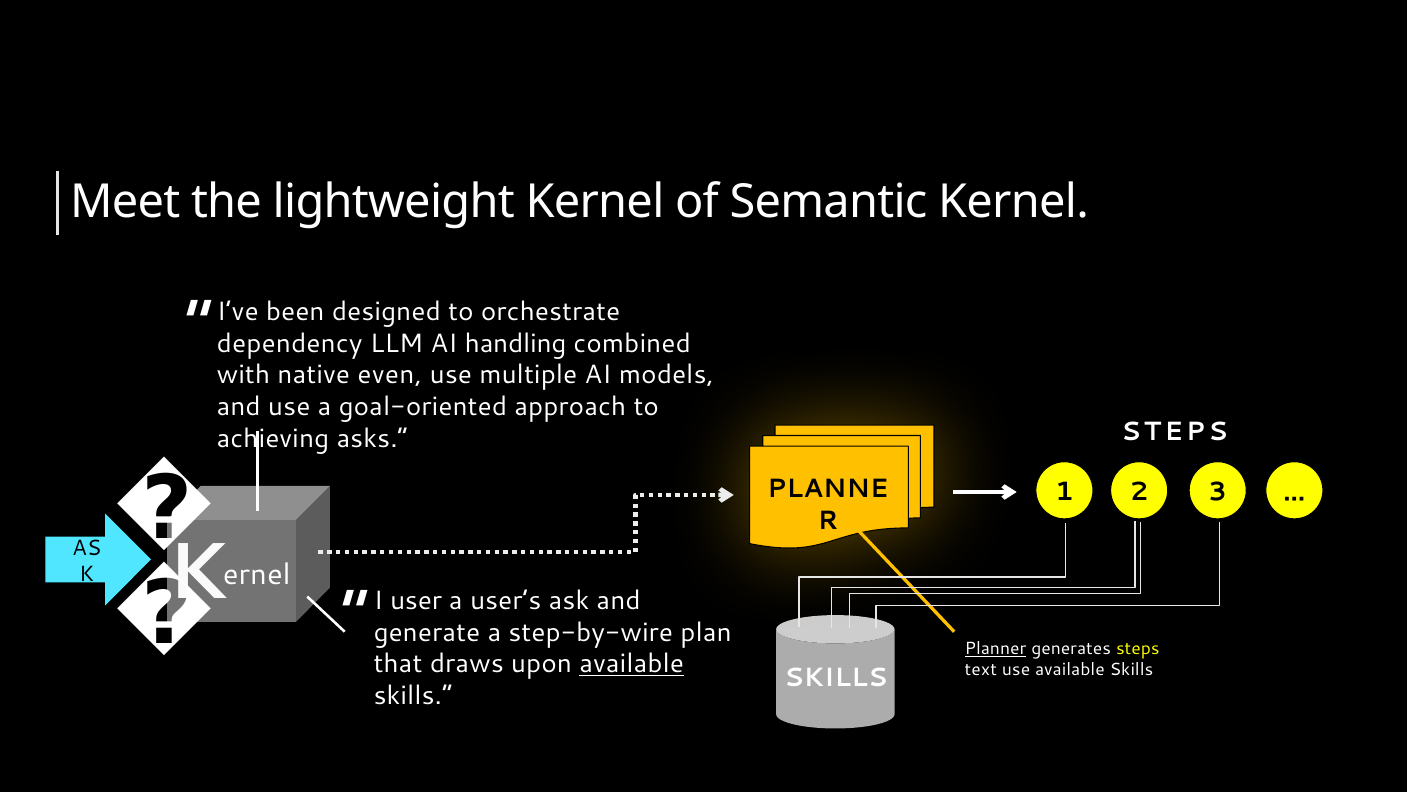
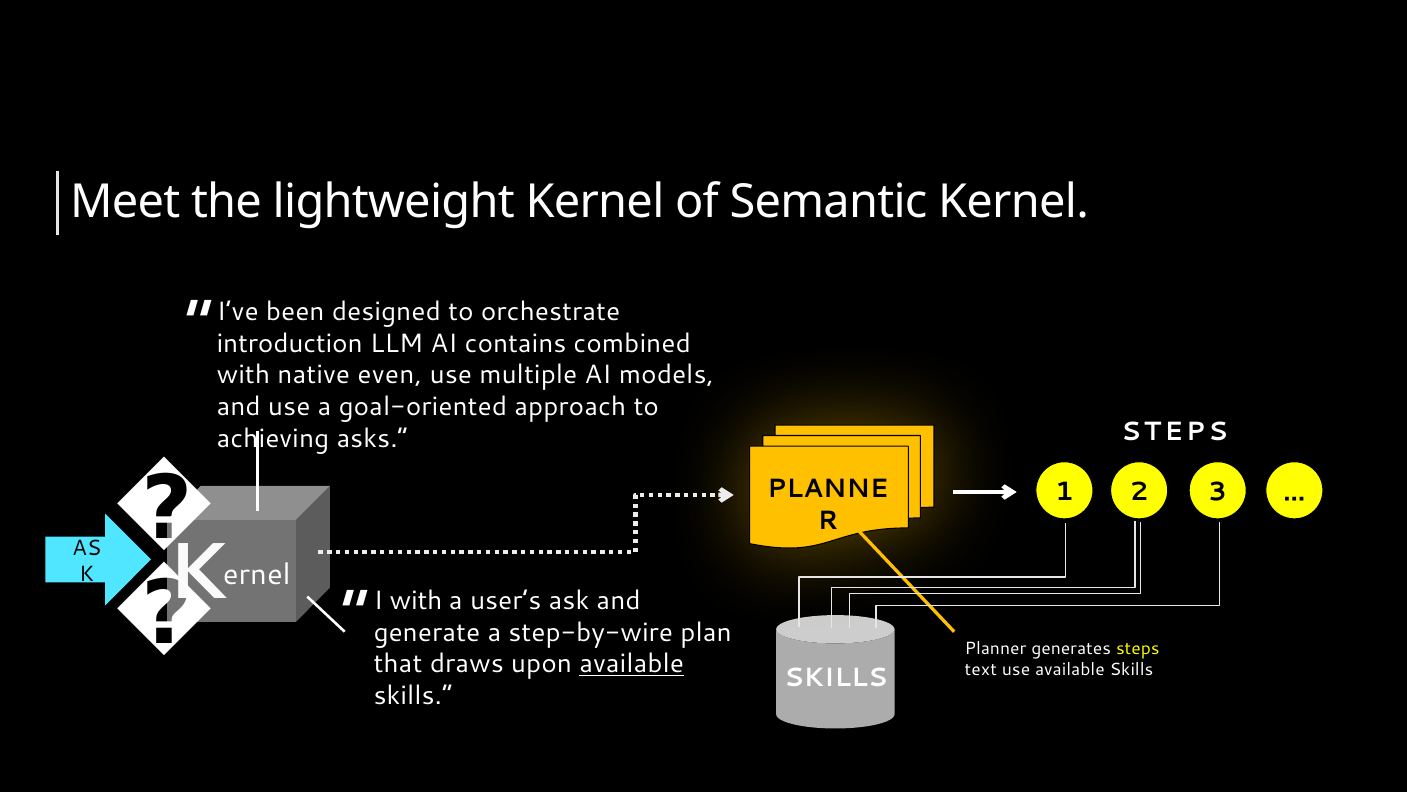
dependency: dependency -> introduction
handling: handling -> contains
I user: user -> with
Planner underline: present -> none
